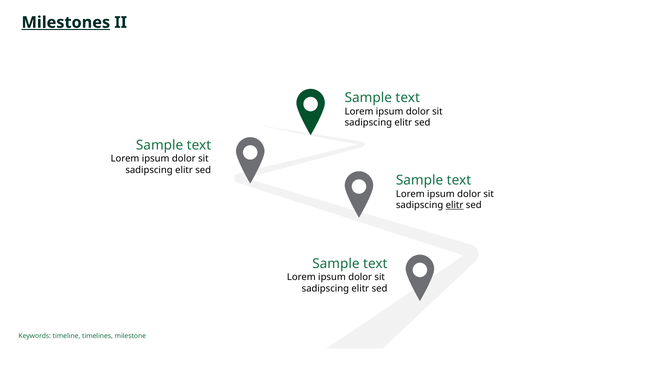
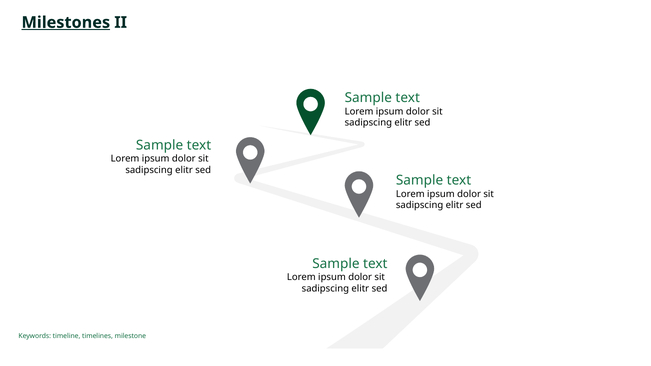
elitr at (455, 205) underline: present -> none
